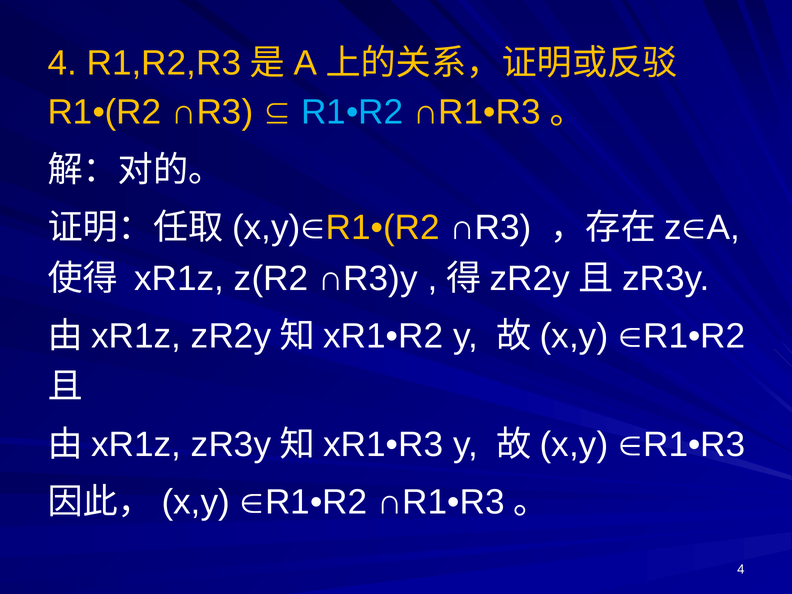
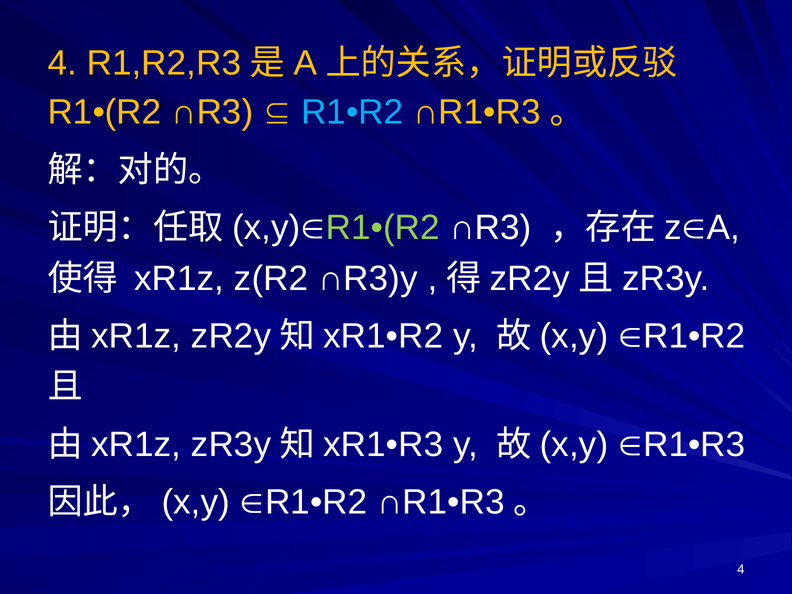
R1•(R2 at (383, 228) colour: yellow -> light green
